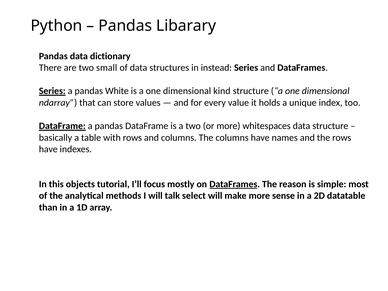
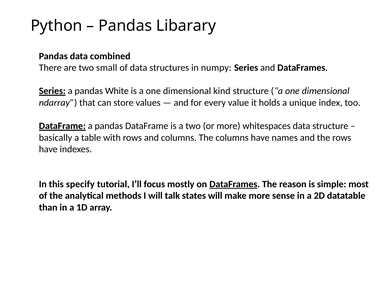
dictionary: dictionary -> combined
instead: instead -> numpy
objects: objects -> specify
select: select -> states
